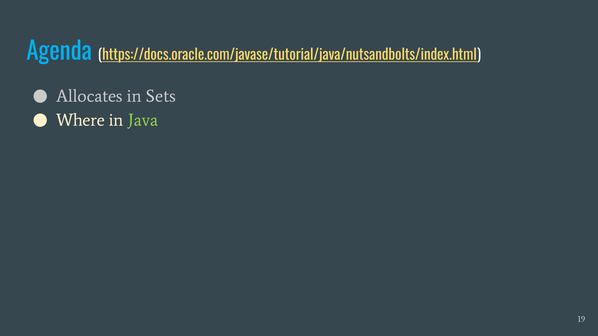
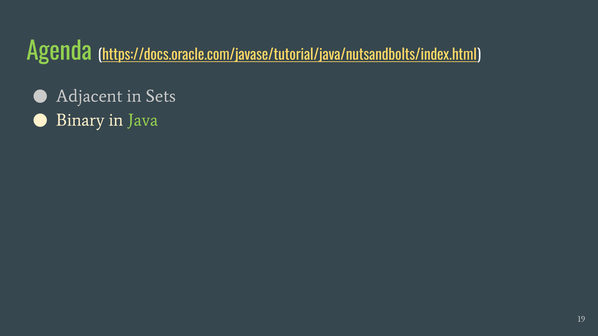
Agenda colour: light blue -> light green
Allocates: Allocates -> Adjacent
Where: Where -> Binary
